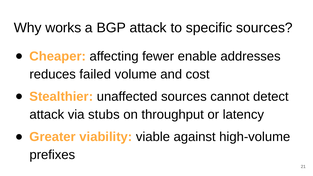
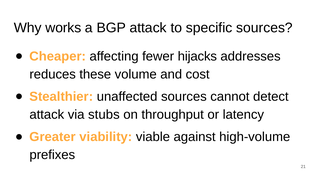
enable: enable -> hijacks
failed: failed -> these
